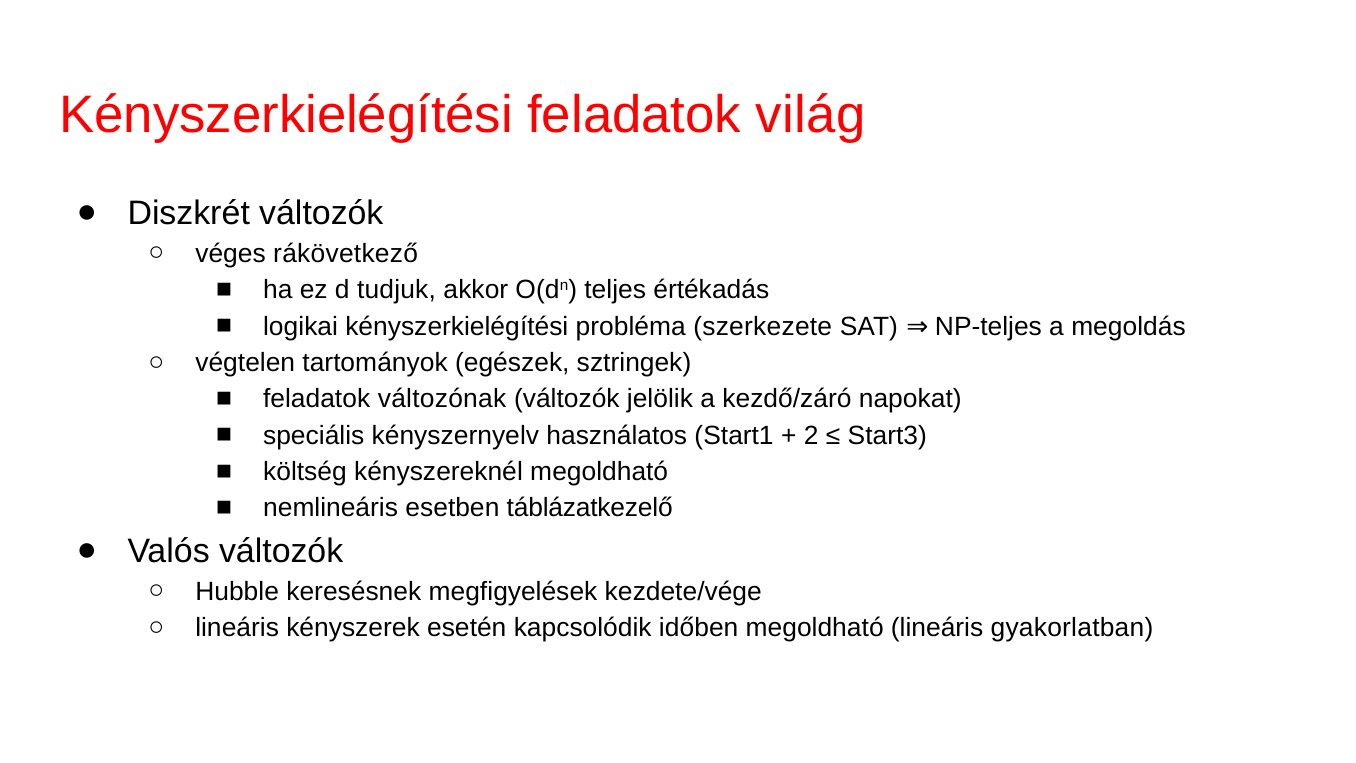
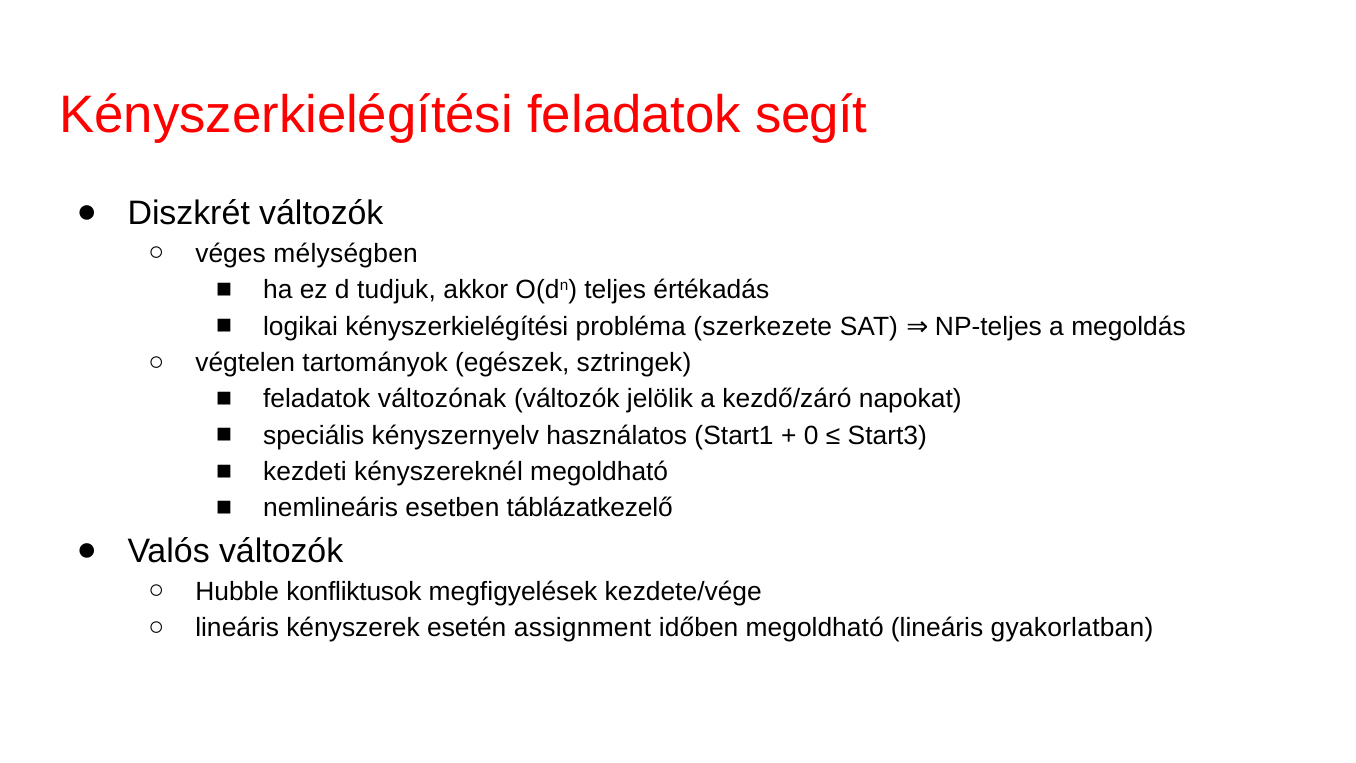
világ: világ -> segít
rákövetkező: rákövetkező -> mélységben
2: 2 -> 0
költség: költség -> kezdeti
keresésnek: keresésnek -> konfliktusok
kapcsolódik: kapcsolódik -> assignment
